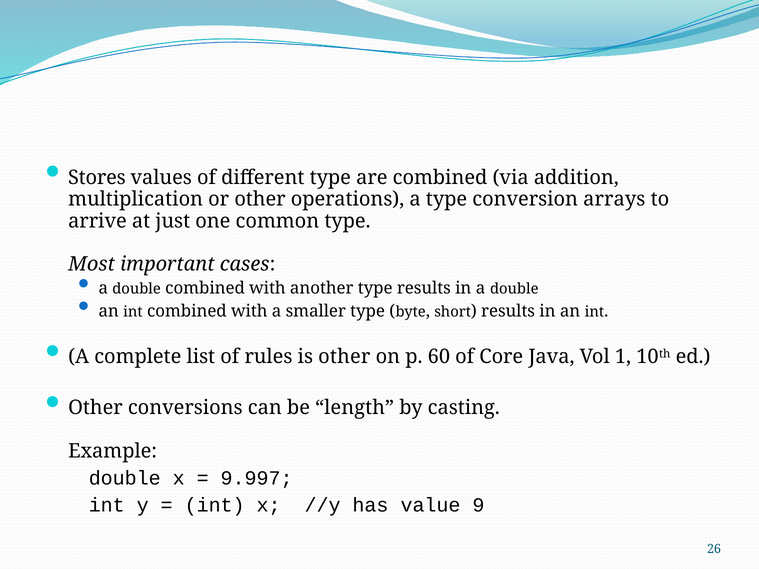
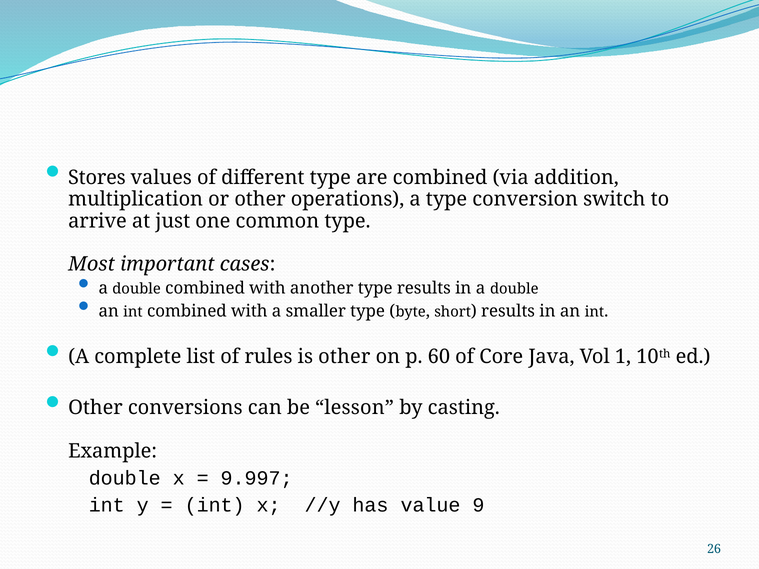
arrays: arrays -> switch
length: length -> lesson
